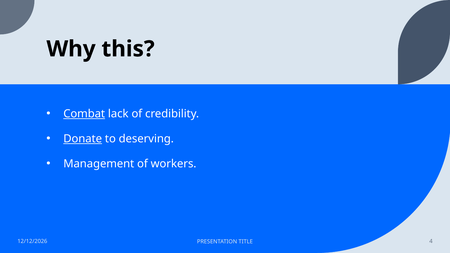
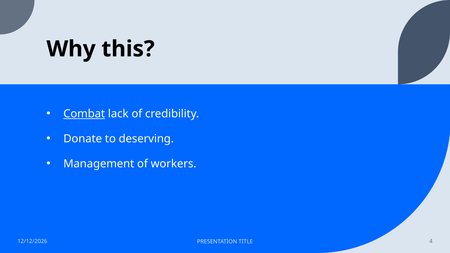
Donate underline: present -> none
